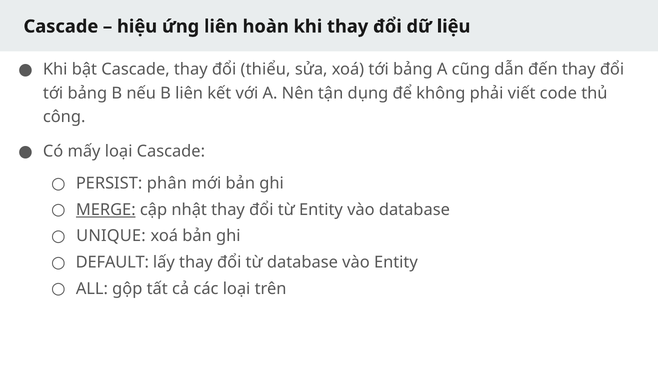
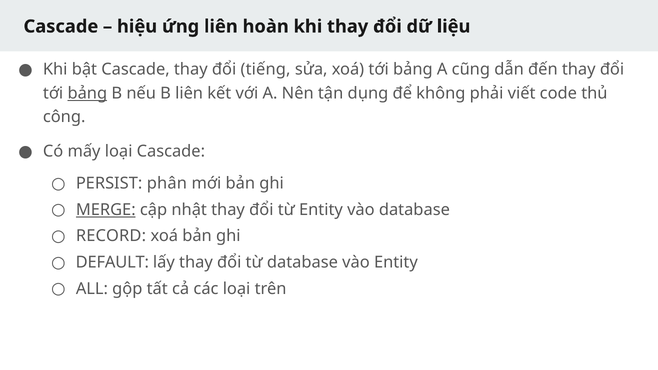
thiểu: thiểu -> tiếng
bảng at (87, 93) underline: none -> present
UNIQUE: UNIQUE -> RECORD
